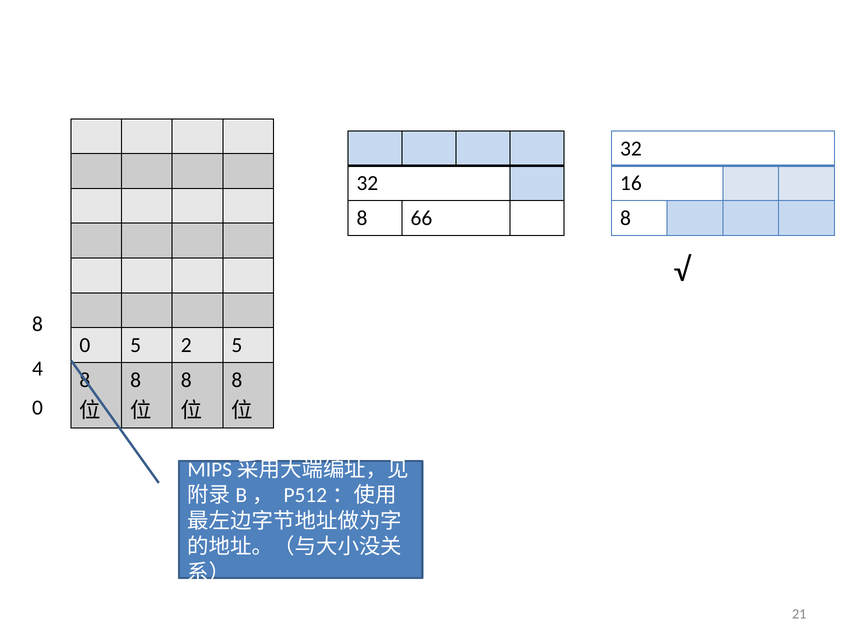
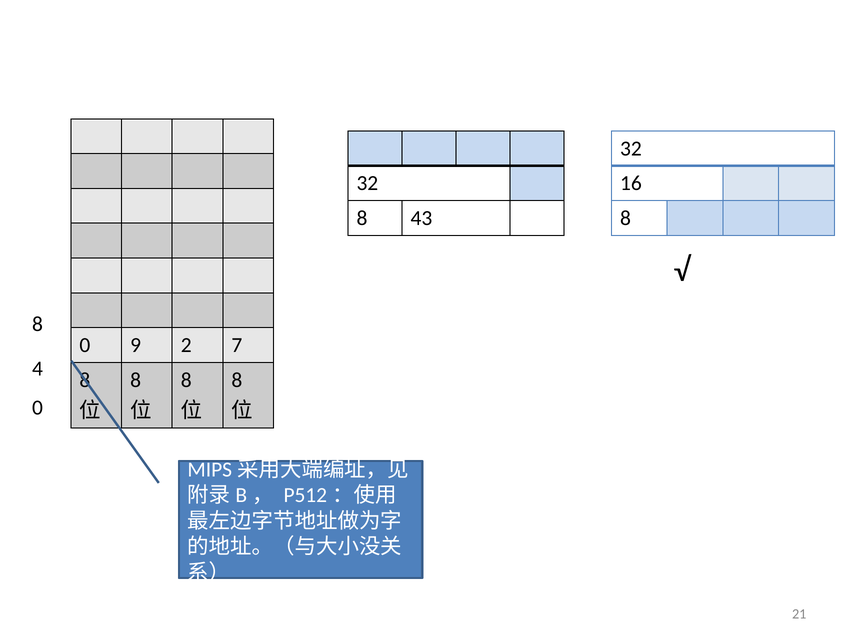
66: 66 -> 43
0 5: 5 -> 9
2 5: 5 -> 7
